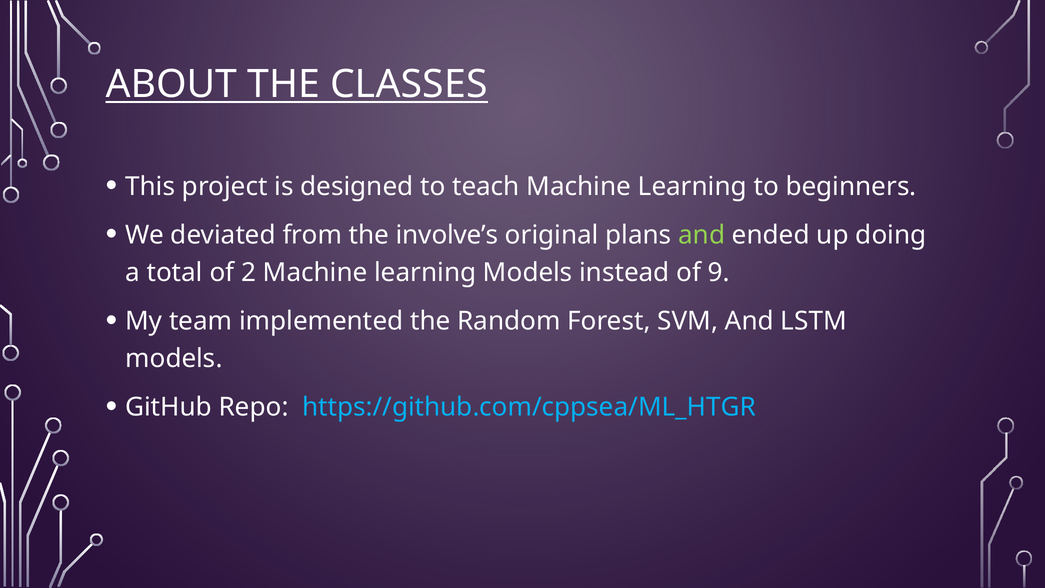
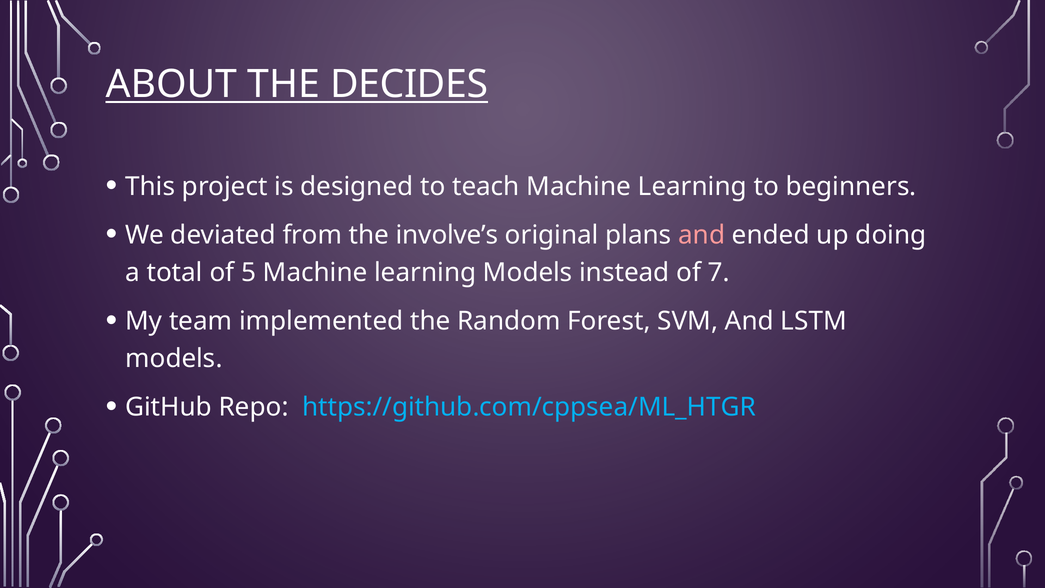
CLASSES: CLASSES -> DECIDES
and at (702, 235) colour: light green -> pink
2: 2 -> 5
9: 9 -> 7
